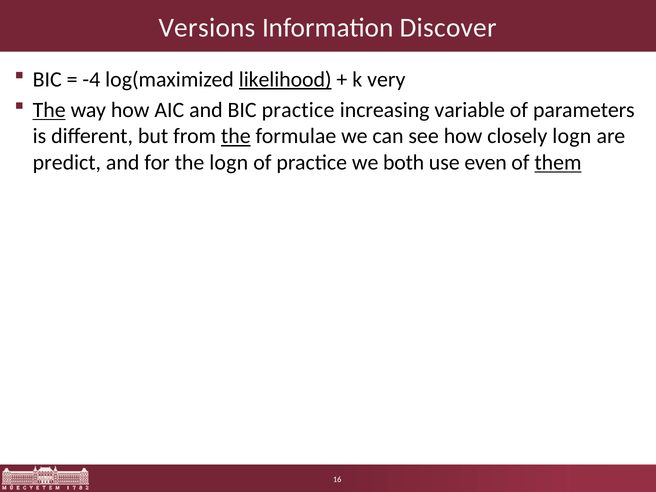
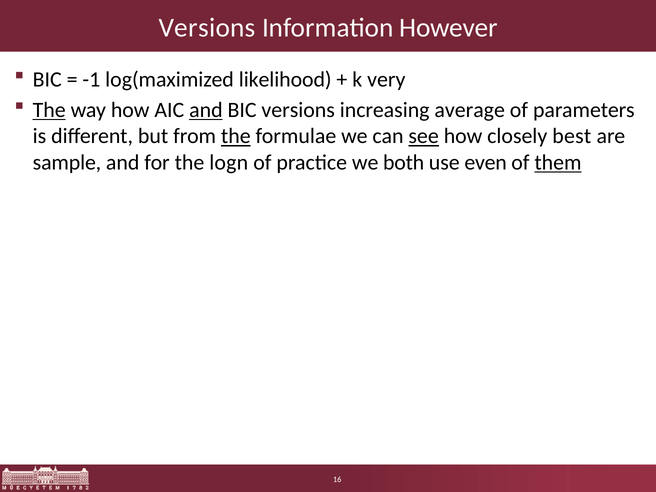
Discover: Discover -> However
-4: -4 -> -1
likelihood underline: present -> none
and at (206, 110) underline: none -> present
BIC practice: practice -> versions
variable: variable -> average
see underline: none -> present
closely logn: logn -> best
predict: predict -> sample
